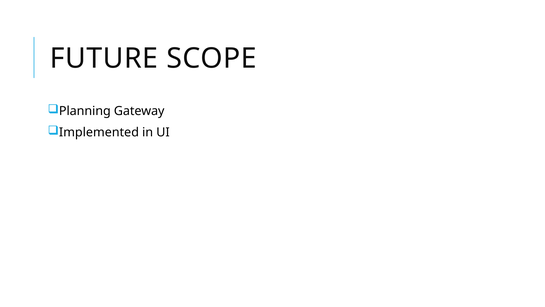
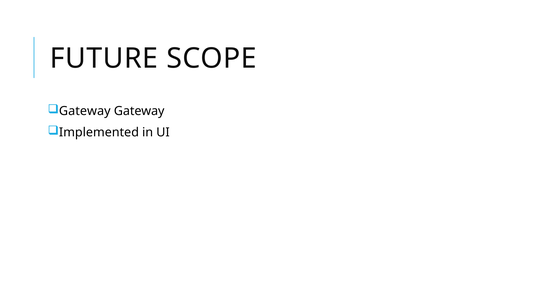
Planning at (85, 111): Planning -> Gateway
